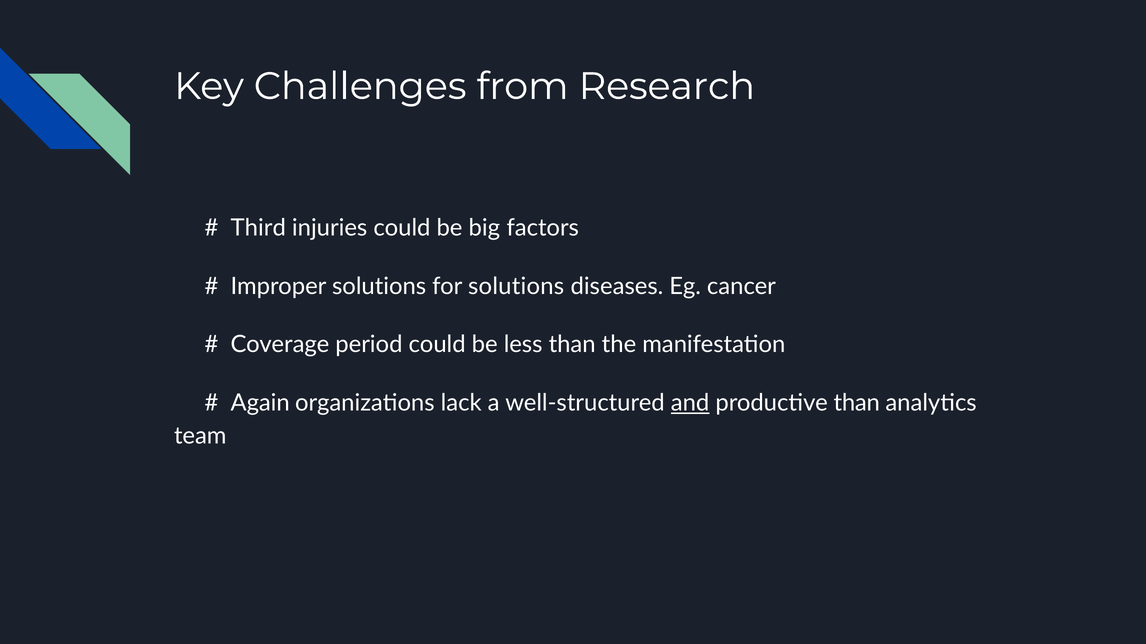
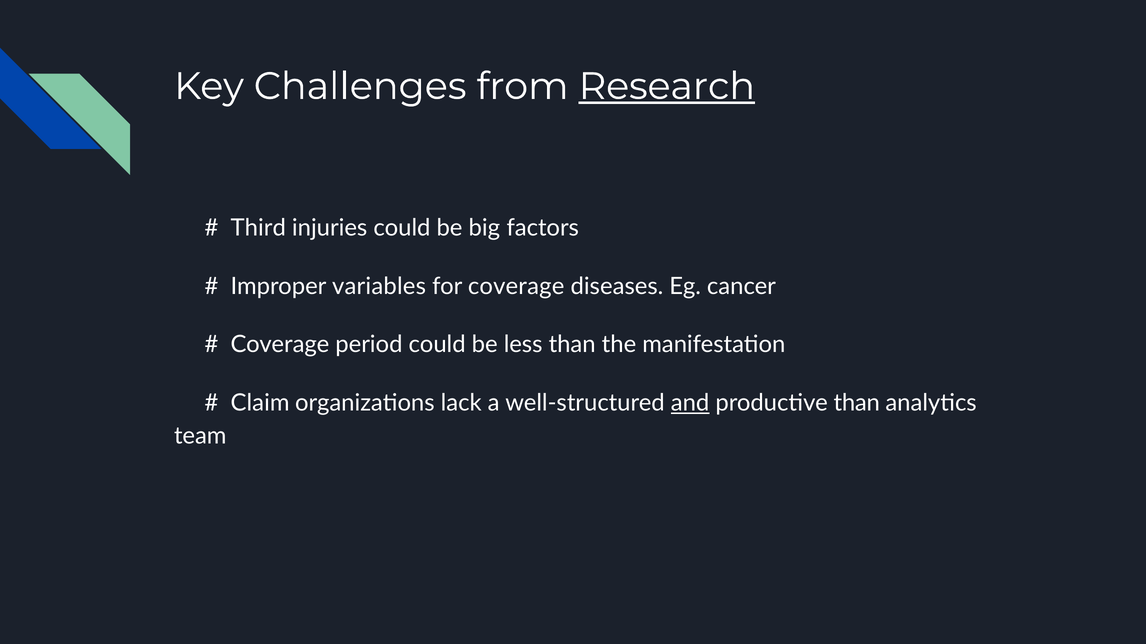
Research underline: none -> present
Improper solutions: solutions -> variables
for solutions: solutions -> coverage
Again: Again -> Claim
